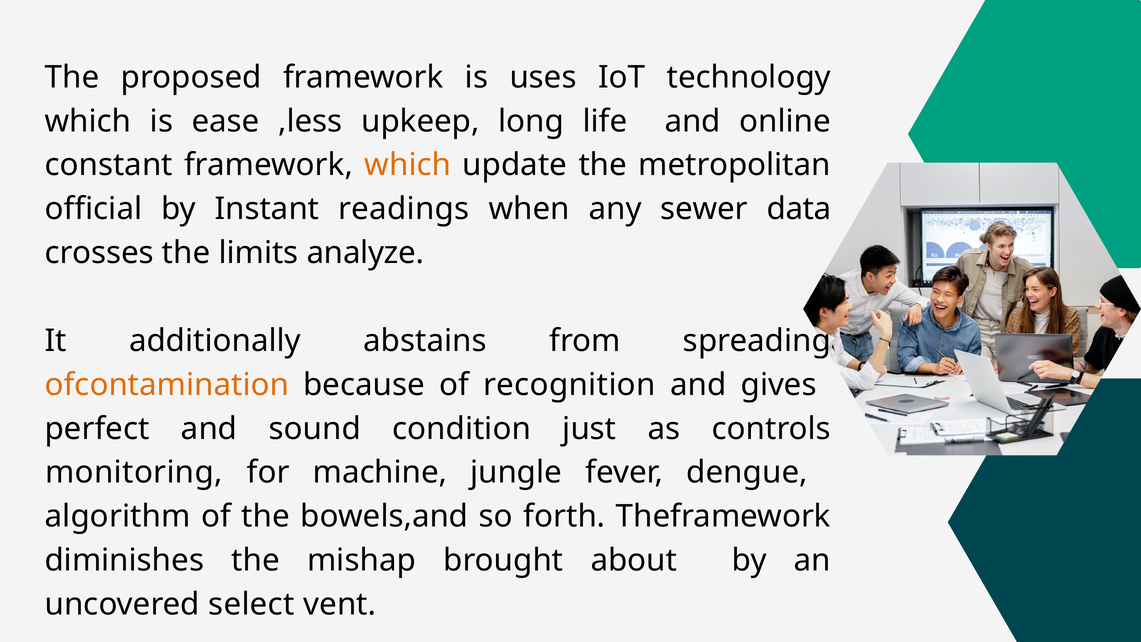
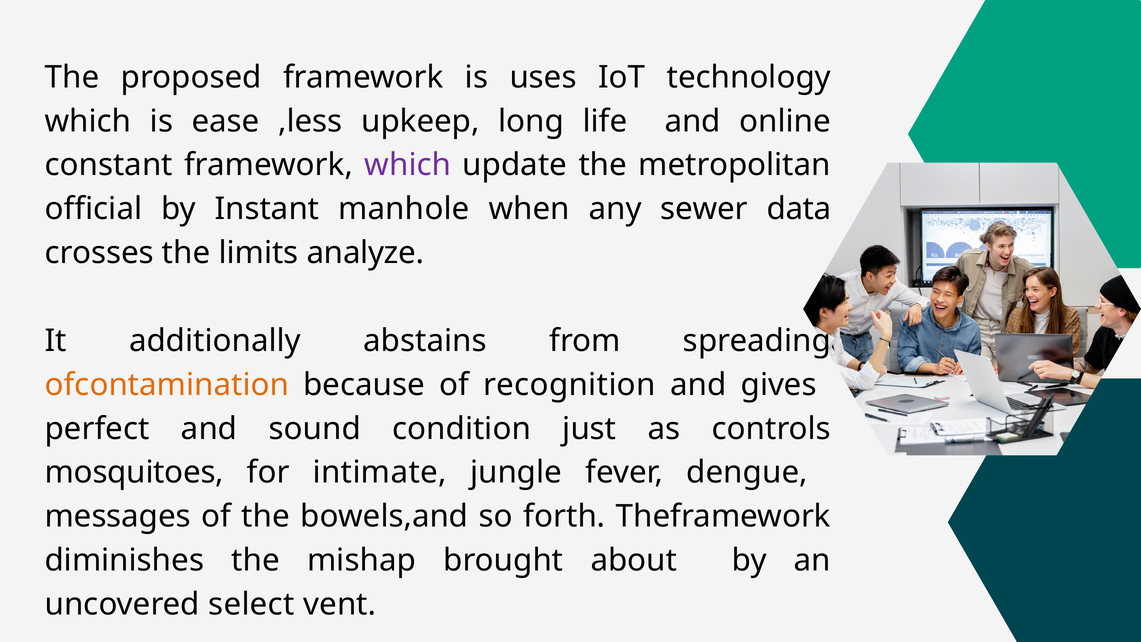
which at (408, 165) colour: orange -> purple
readings: readings -> manhole
monitoring: monitoring -> mosquitoes
machine: machine -> intimate
algorithm: algorithm -> messages
